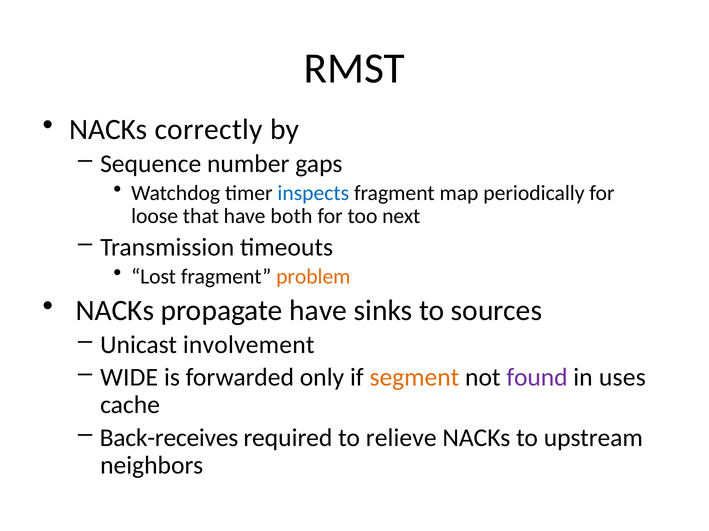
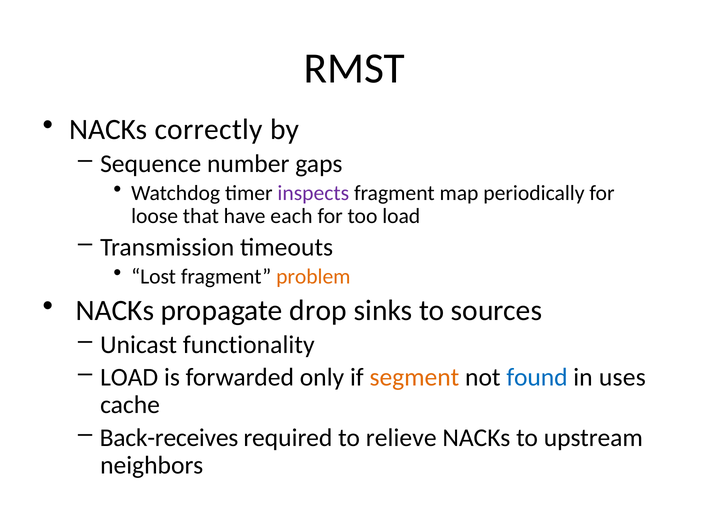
inspects colour: blue -> purple
both: both -> each
too next: next -> load
propagate have: have -> drop
involvement: involvement -> functionality
WIDE at (129, 378): WIDE -> LOAD
found colour: purple -> blue
